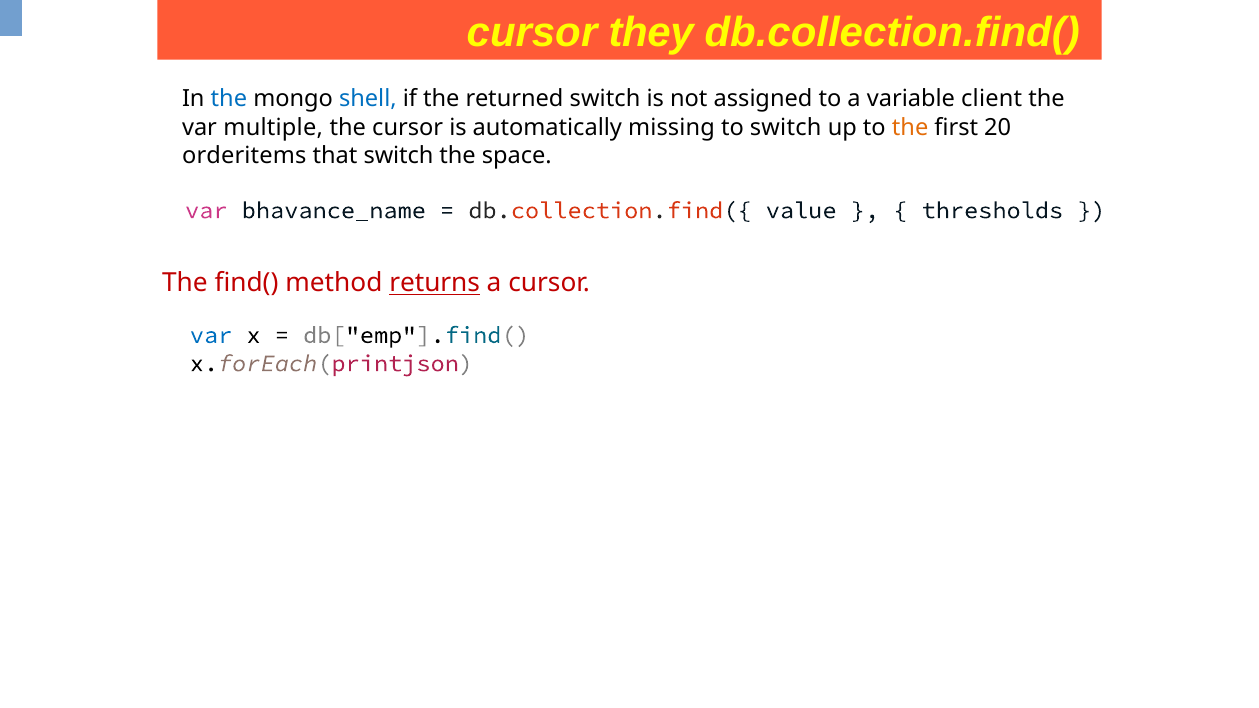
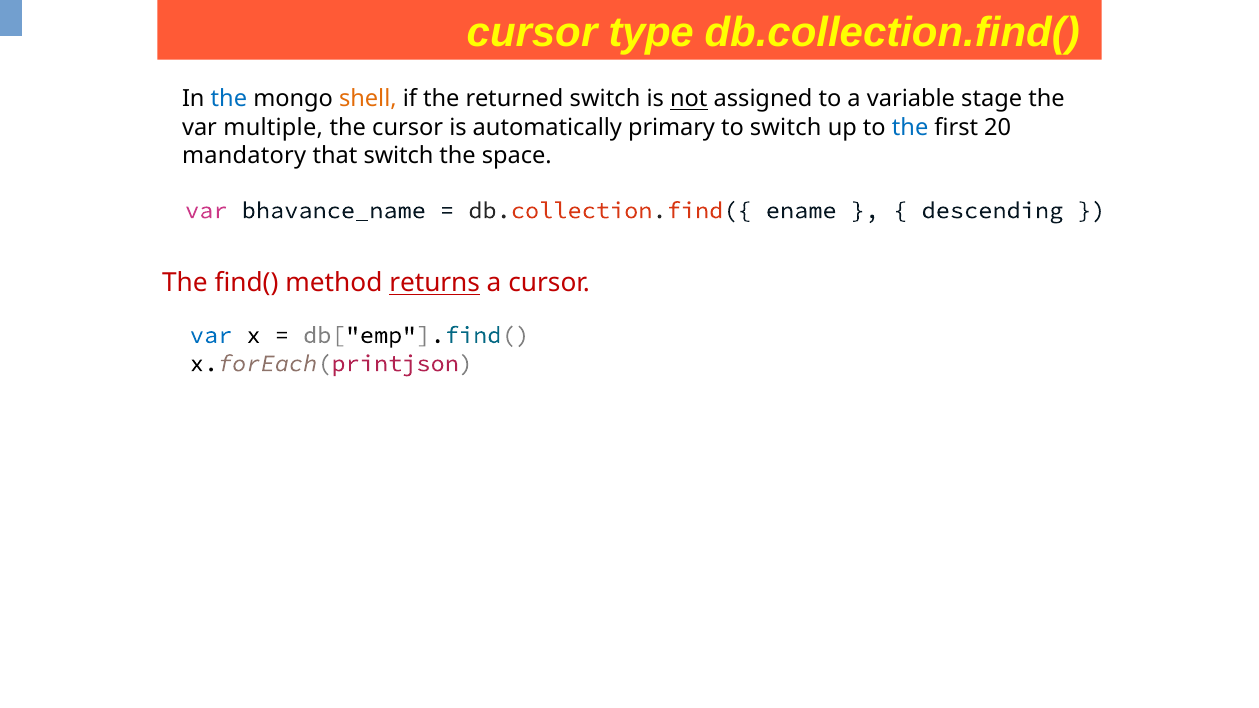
they: they -> type
shell colour: blue -> orange
not underline: none -> present
client: client -> stage
missing: missing -> primary
the at (910, 127) colour: orange -> blue
orderitems: orderitems -> mandatory
value: value -> ename
thresholds: thresholds -> descending
